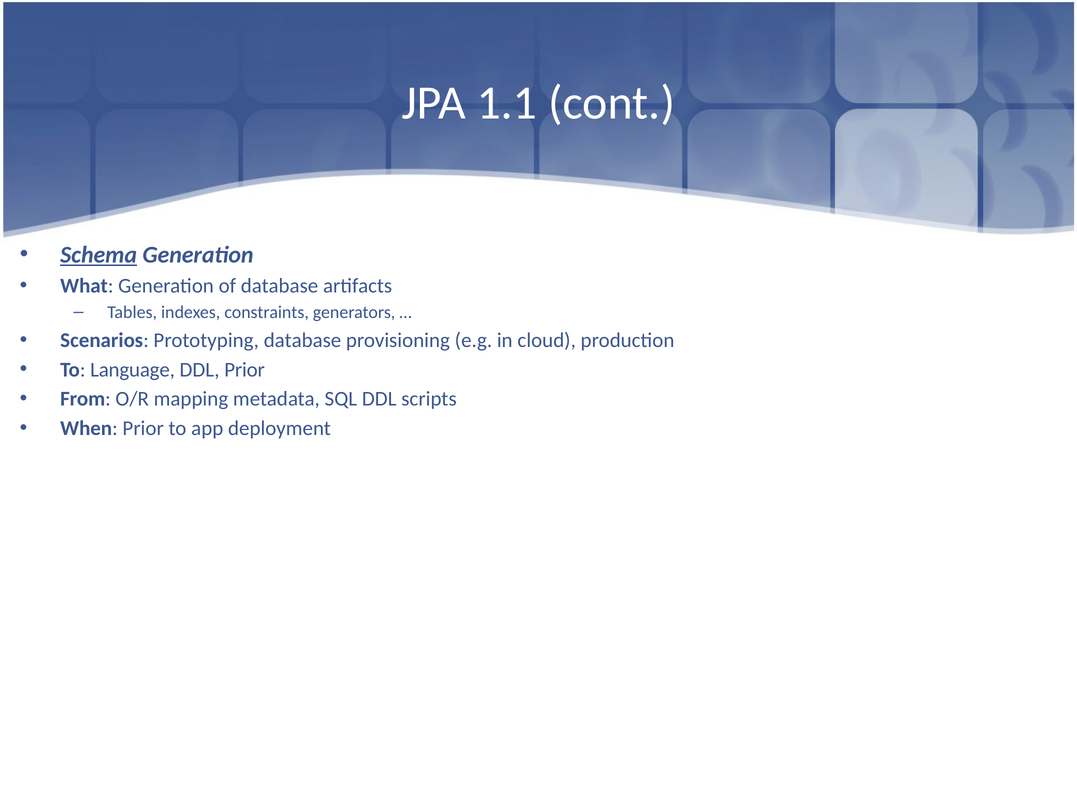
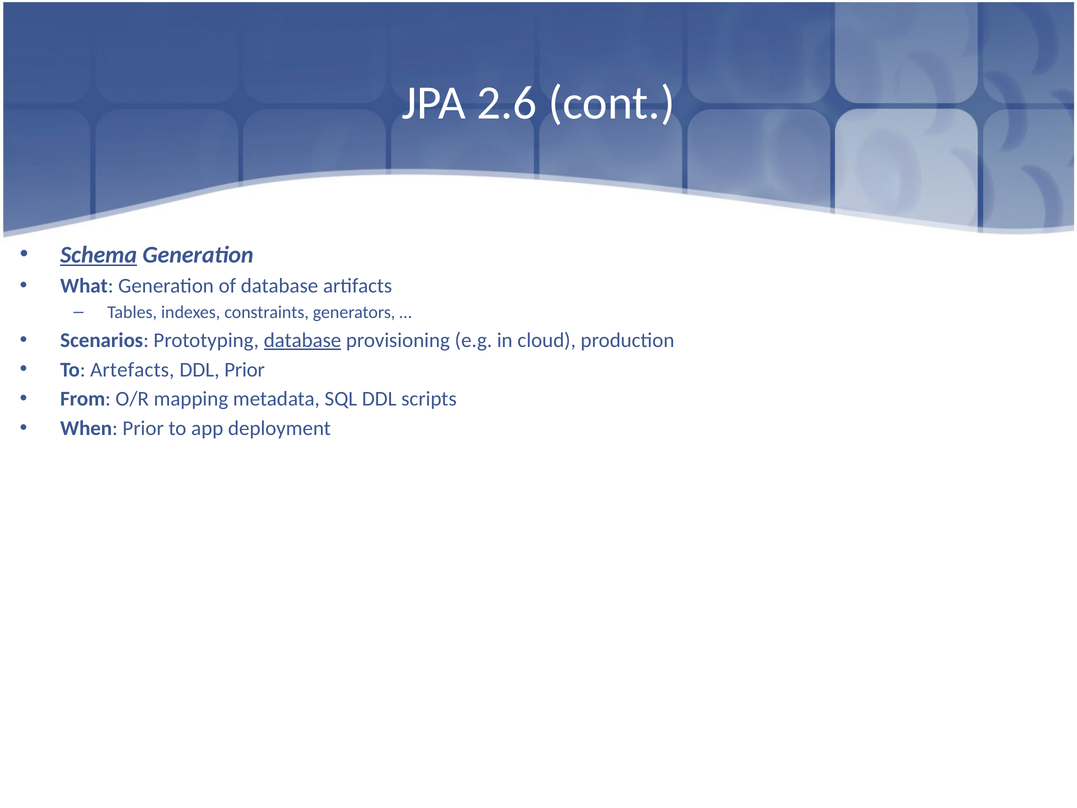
1.1: 1.1 -> 2.6
database at (303, 340) underline: none -> present
Language: Language -> Artefacts
